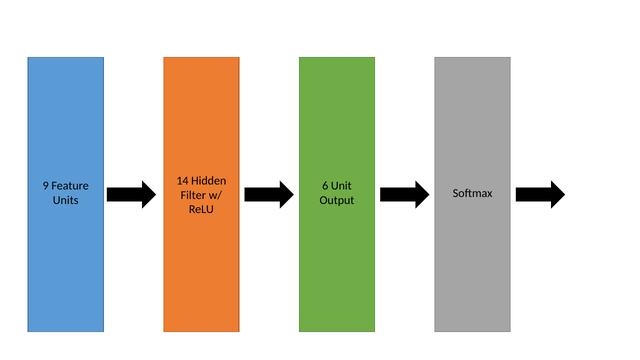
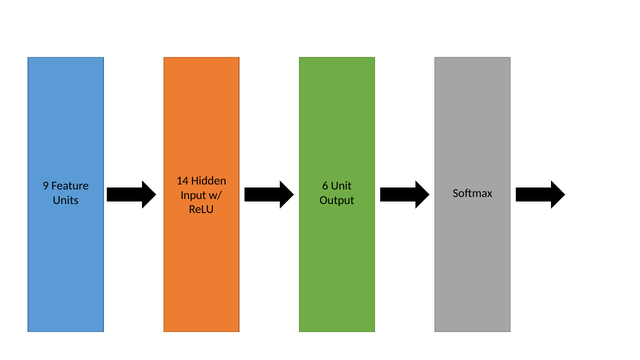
Filter: Filter -> Input
